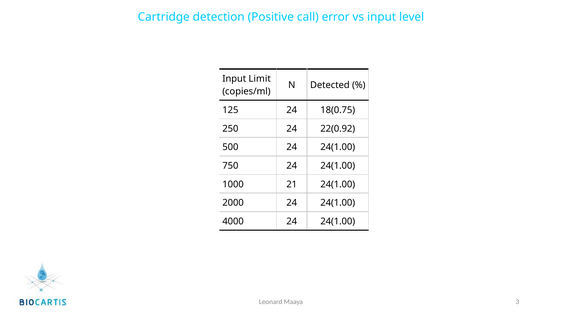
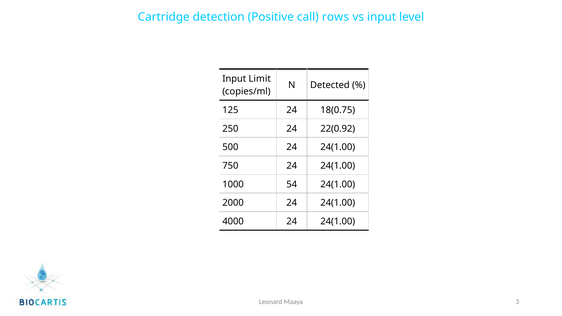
error: error -> rows
21: 21 -> 54
